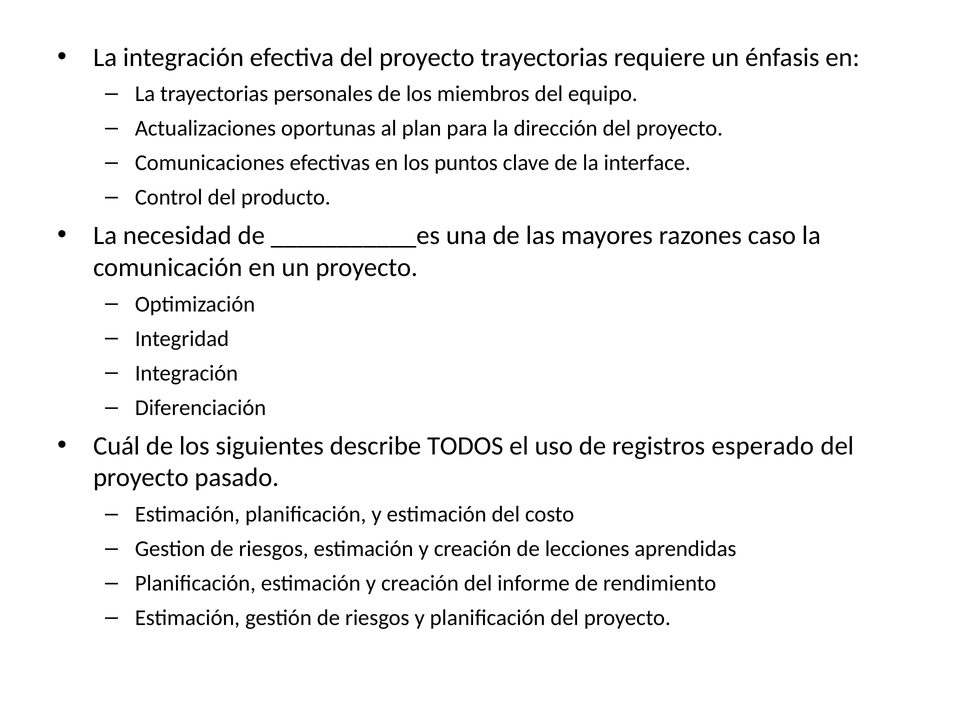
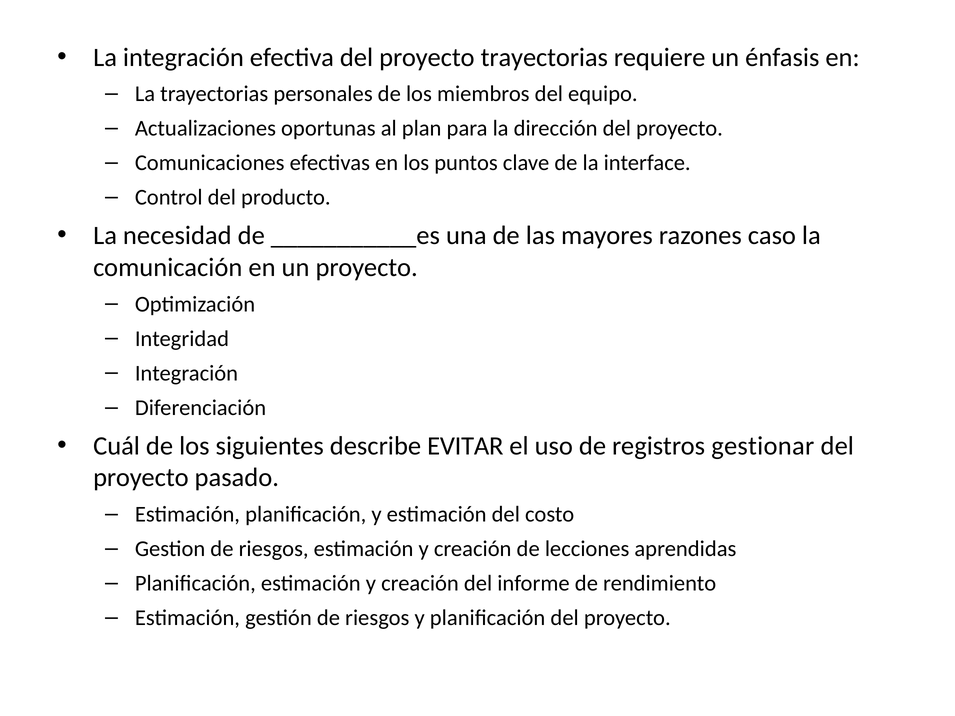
TODOS: TODOS -> EVITAR
esperado: esperado -> gestionar
